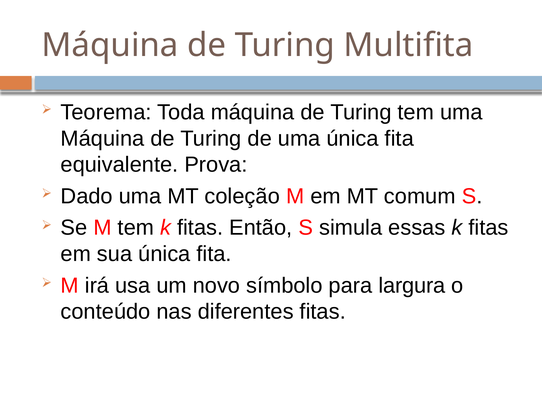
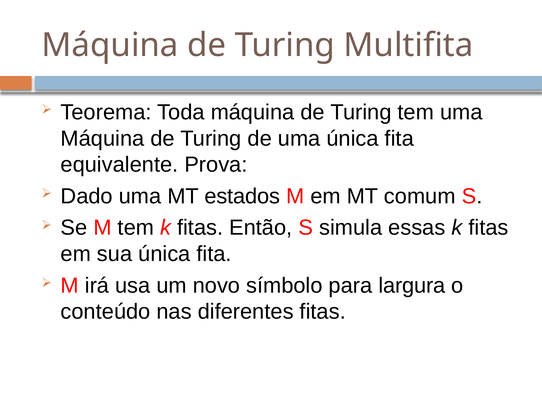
coleção: coleção -> estados
